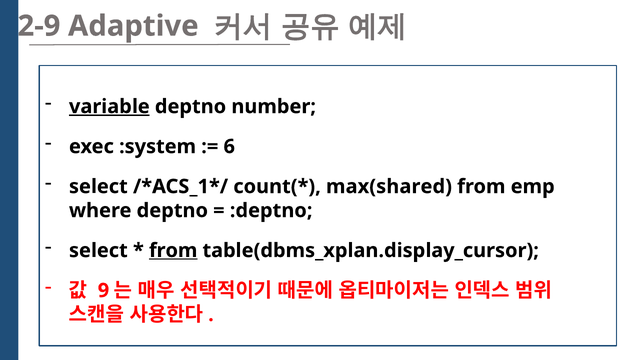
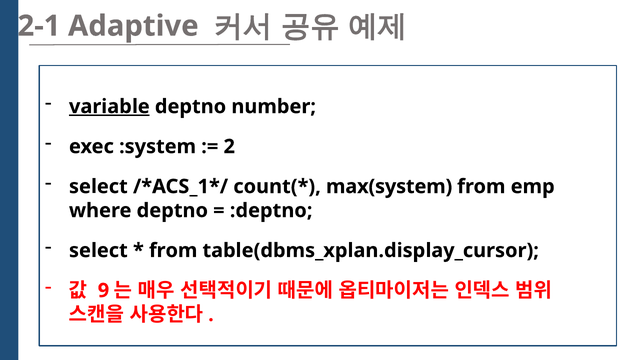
2-9: 2-9 -> 2-1
6: 6 -> 2
max(shared: max(shared -> max(system
from at (173, 251) underline: present -> none
